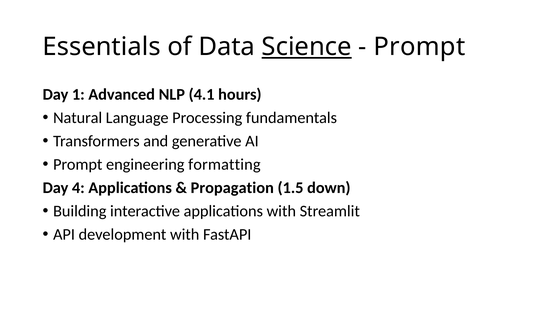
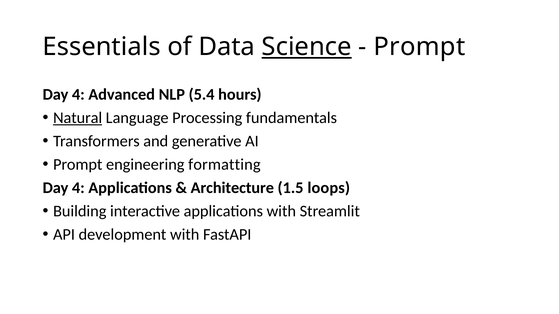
1 at (78, 94): 1 -> 4
4.1: 4.1 -> 5.4
Natural underline: none -> present
Propagation: Propagation -> Architecture
down: down -> loops
